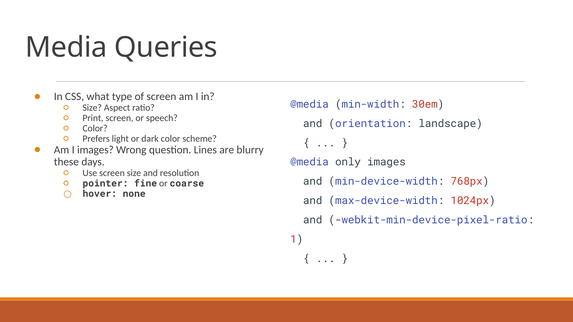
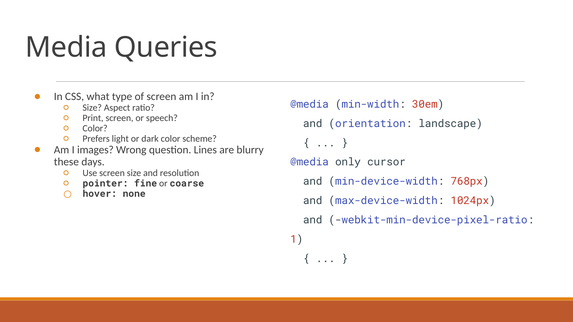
only images: images -> cursor
